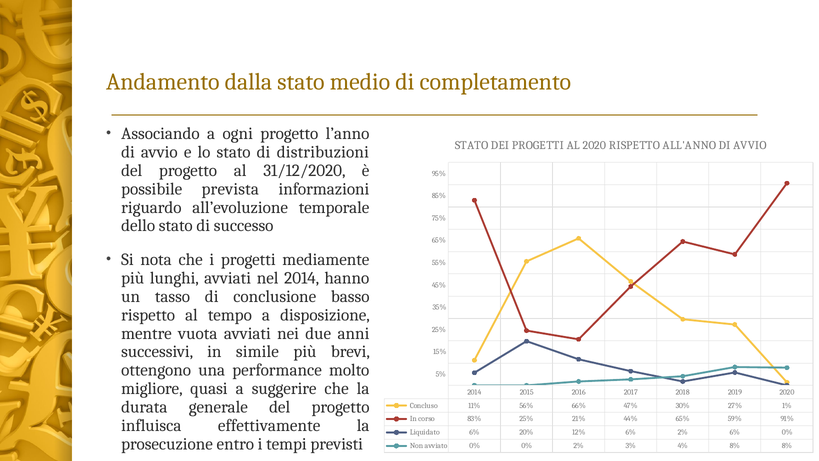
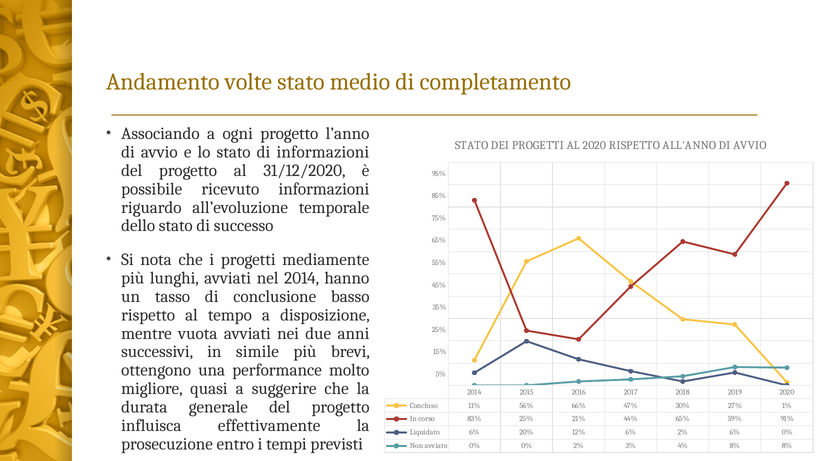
dalla: dalla -> volte
di distribuzioni: distribuzioni -> informazioni
prevista: prevista -> ricevuto
